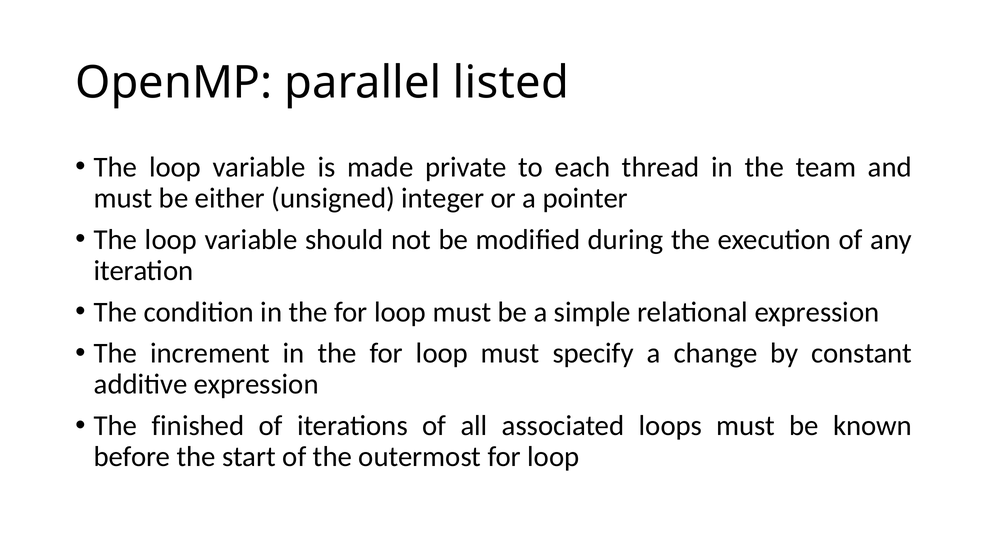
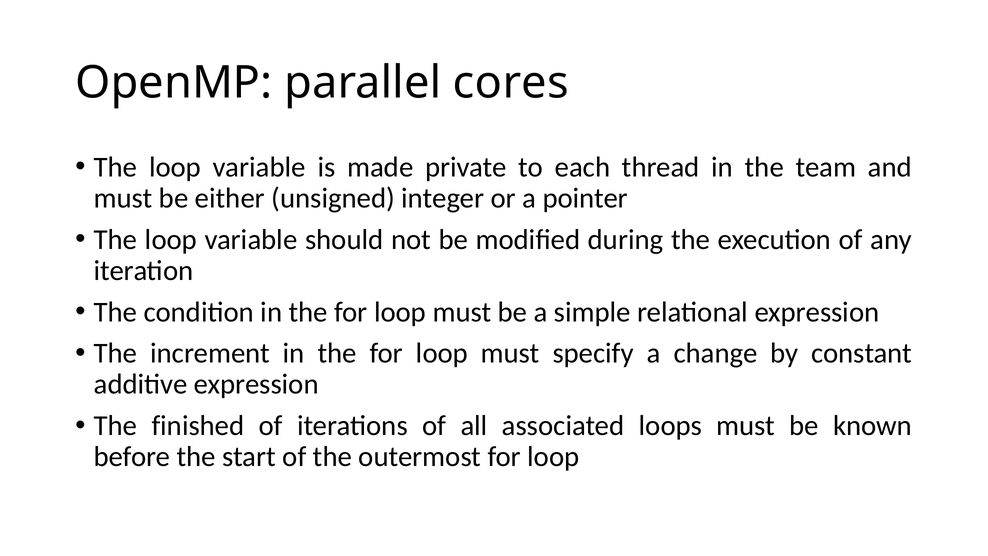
listed: listed -> cores
